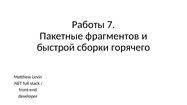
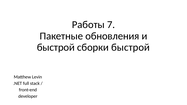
фрагментов: фрагментов -> обновления
сборки горячего: горячего -> быстрой
